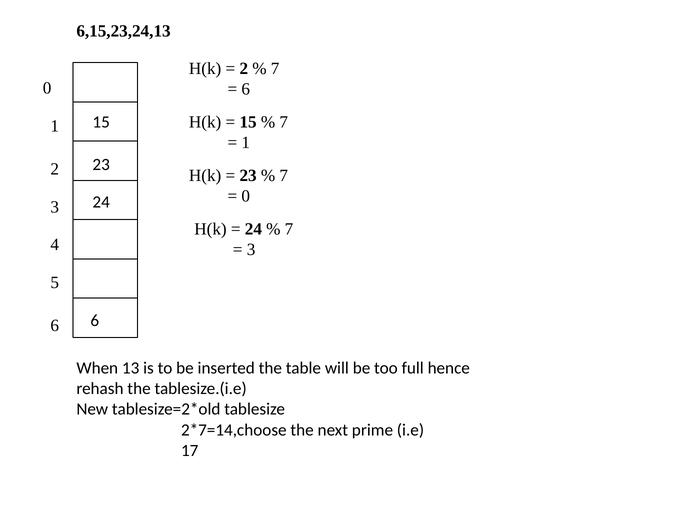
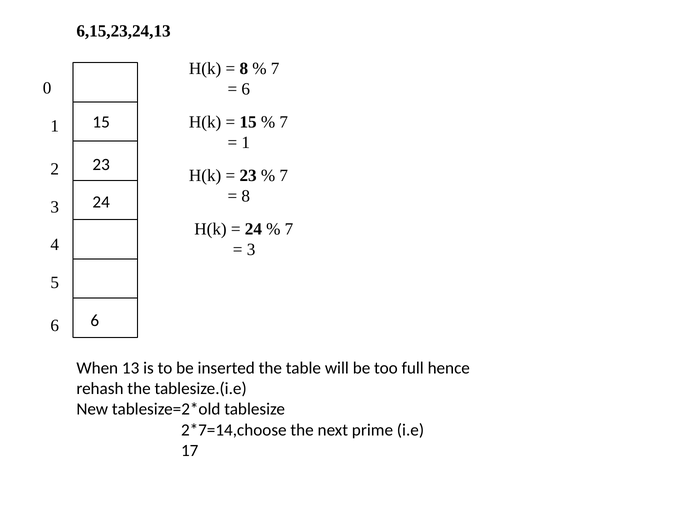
2 at (244, 68): 2 -> 8
0 at (246, 196): 0 -> 8
